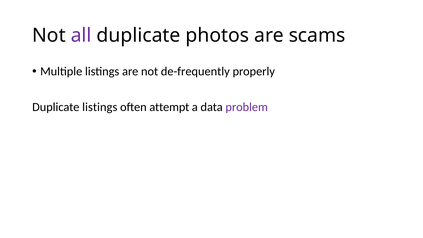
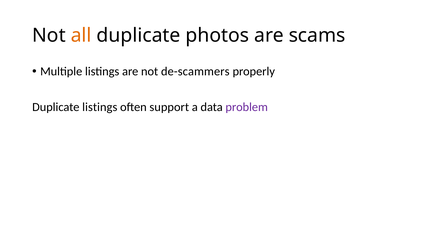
all colour: purple -> orange
de-frequently: de-frequently -> de-scammers
attempt: attempt -> support
